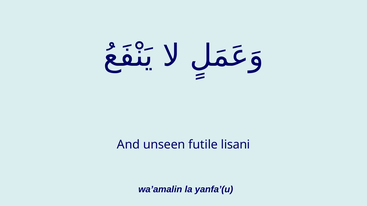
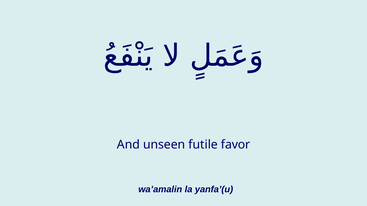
lisani: lisani -> favor
